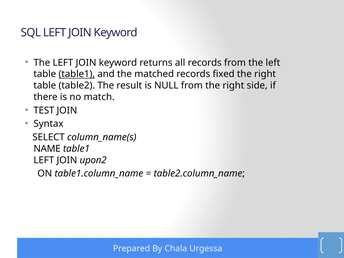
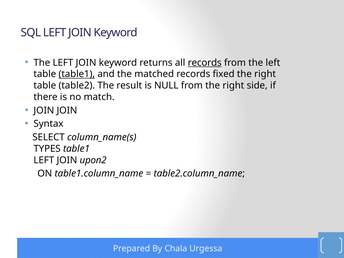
records at (205, 63) underline: none -> present
TEST at (44, 110): TEST -> JOIN
NAME: NAME -> TYPES
